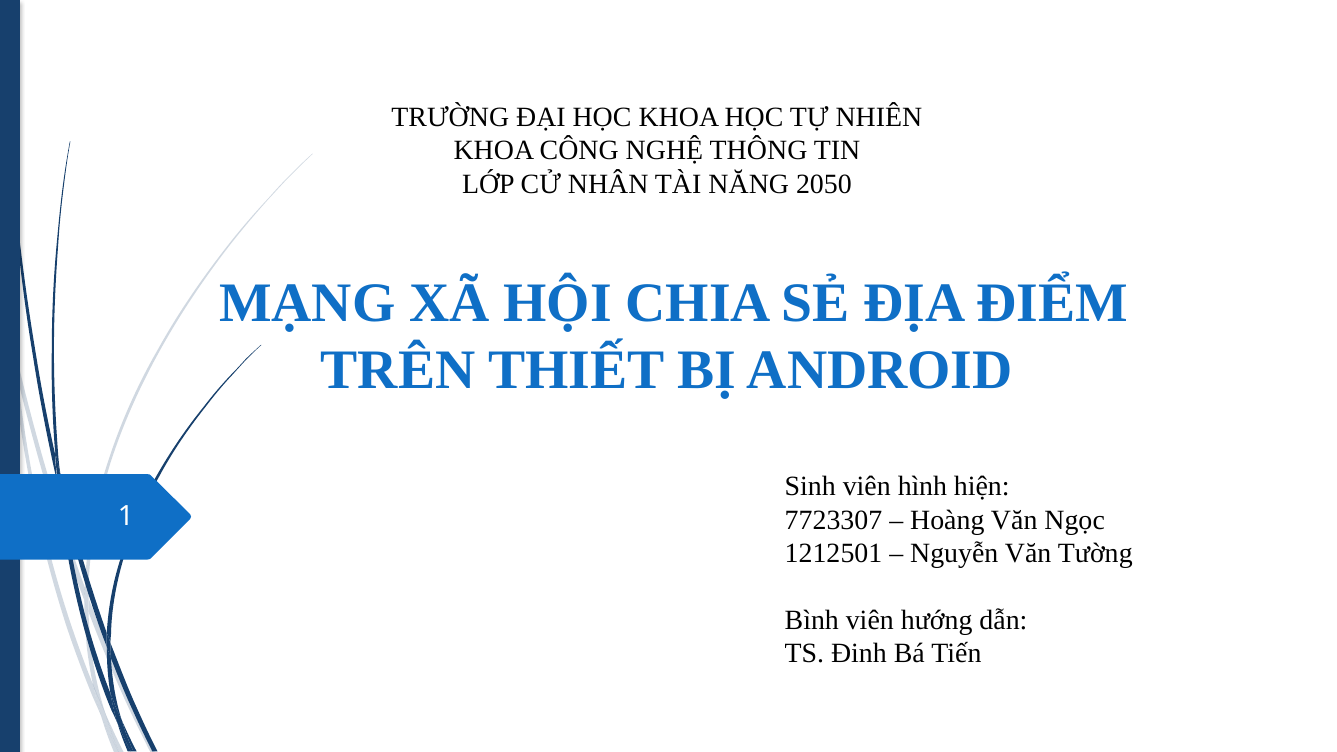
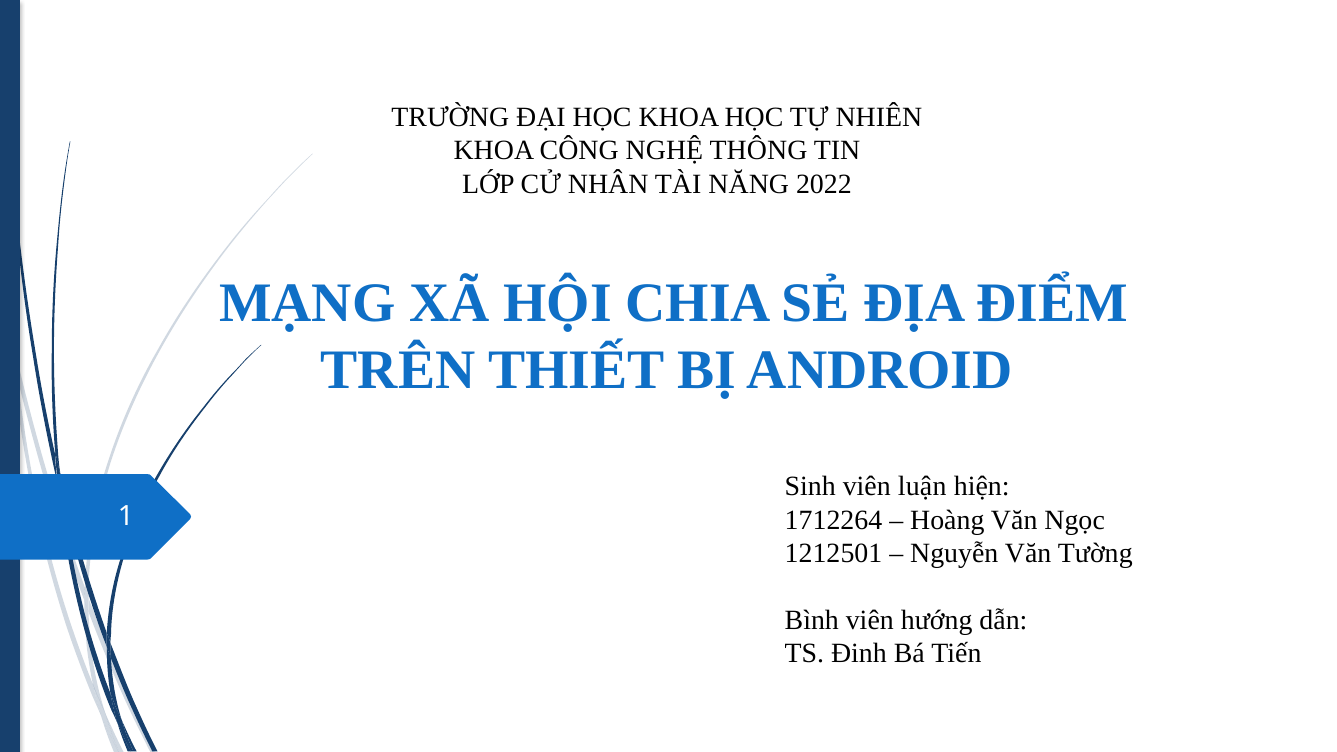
2050: 2050 -> 2022
hình: hình -> luận
7723307: 7723307 -> 1712264
